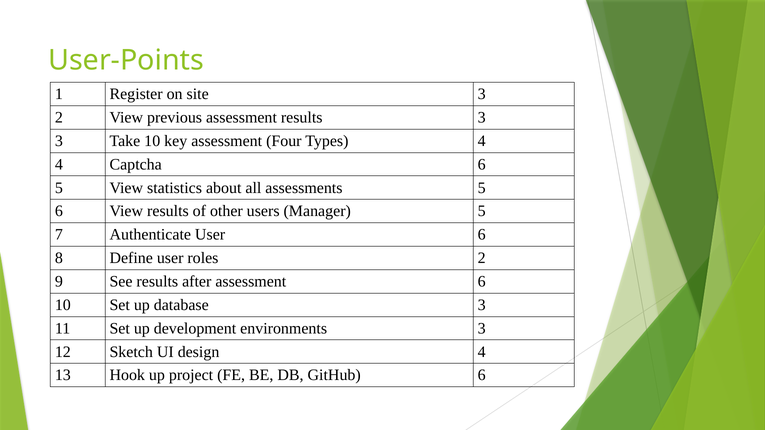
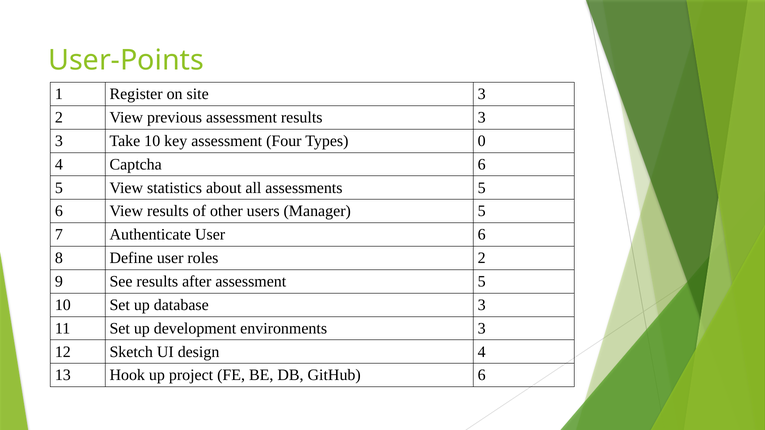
Types 4: 4 -> 0
assessment 6: 6 -> 5
